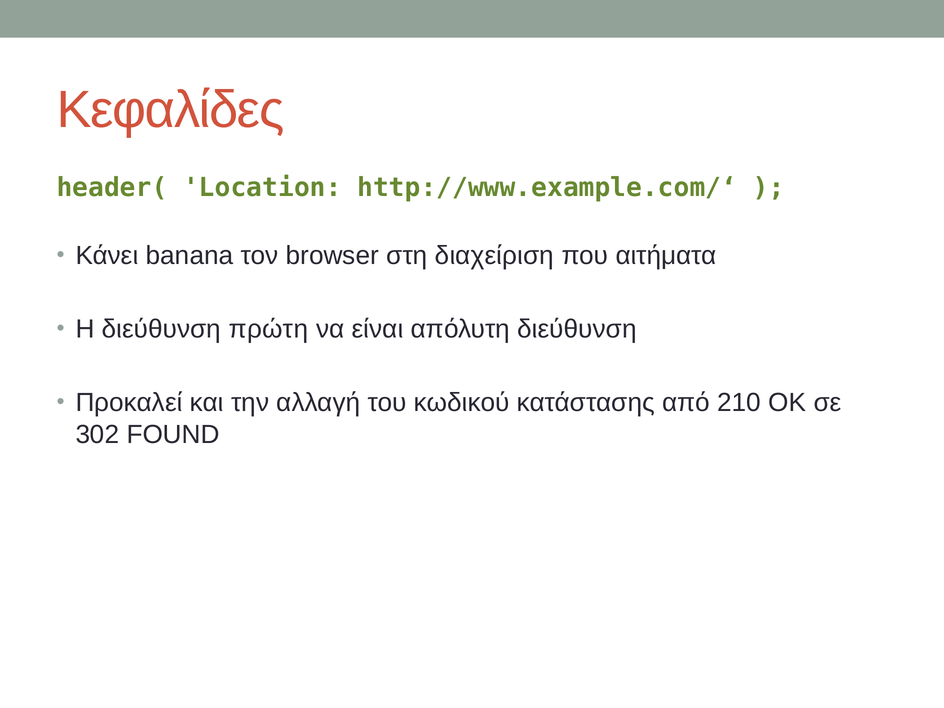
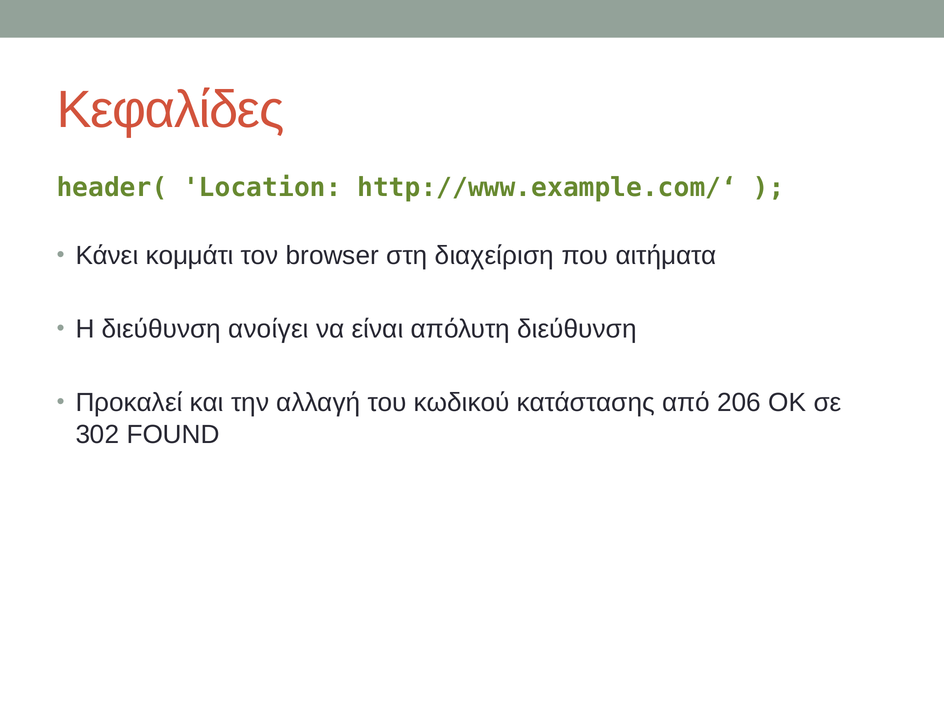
banana: banana -> κομμάτι
πρώτη: πρώτη -> ανοίγει
210: 210 -> 206
